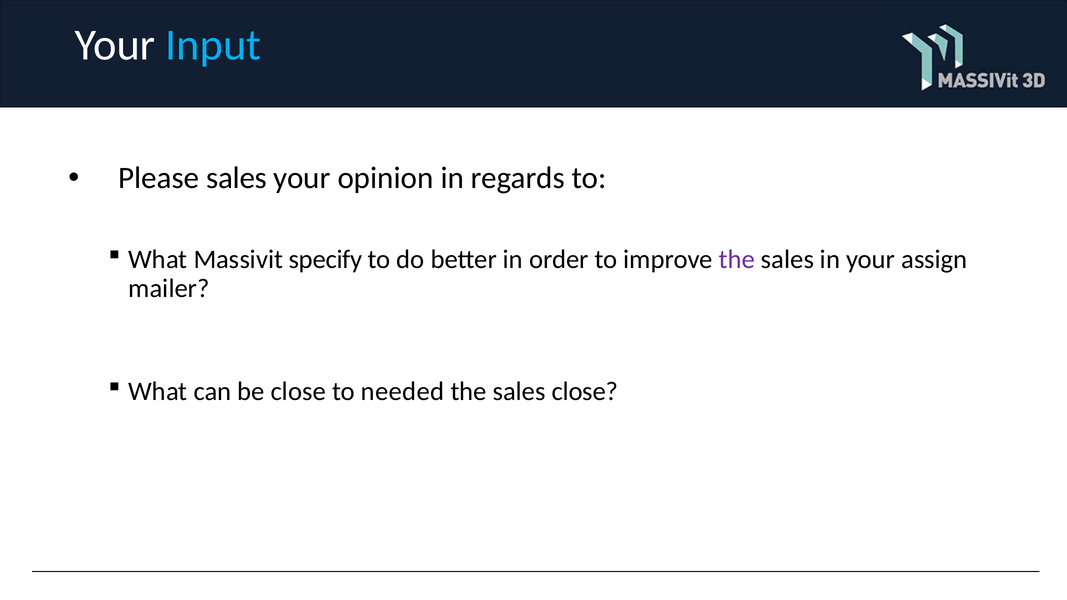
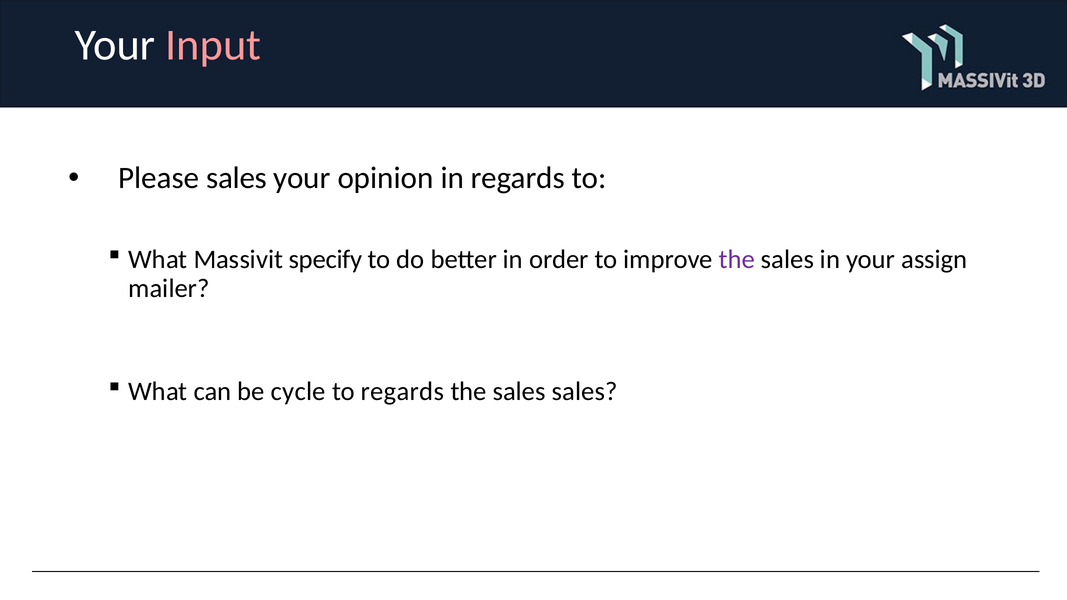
Input colour: light blue -> pink
be close: close -> cycle
to needed: needed -> regards
sales close: close -> sales
